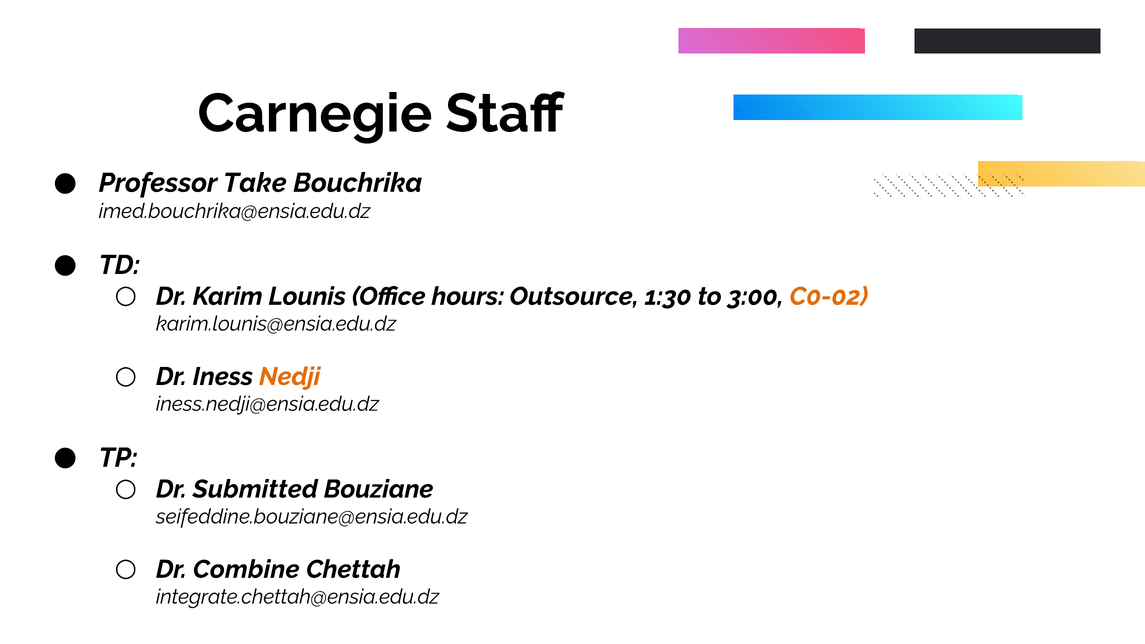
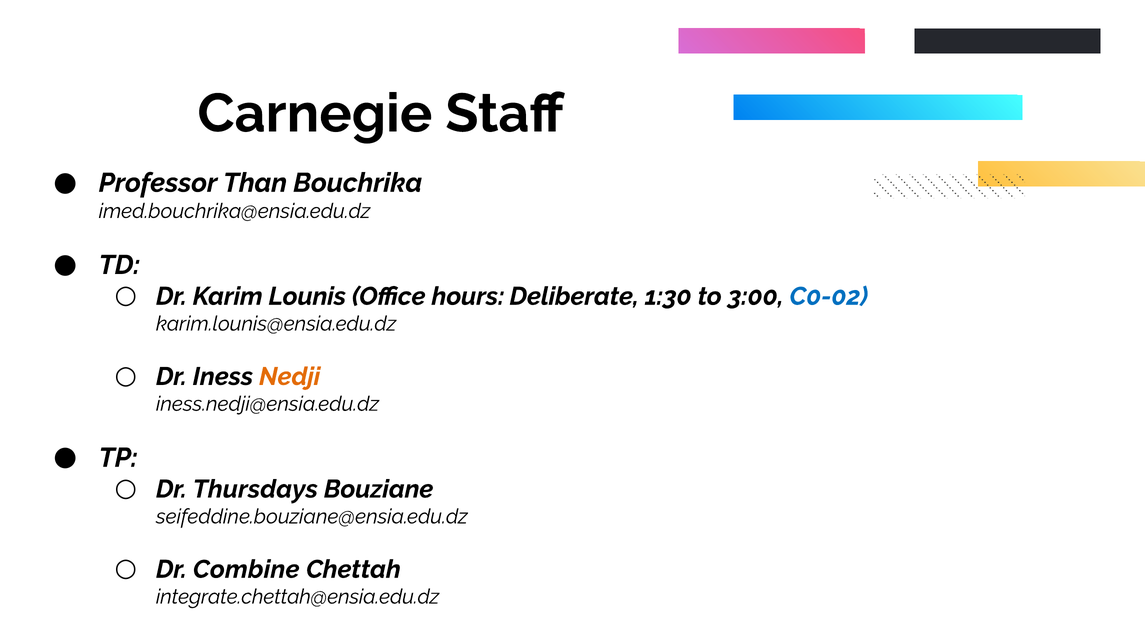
Take: Take -> Than
Outsource: Outsource -> Deliberate
C0-02 colour: orange -> blue
Submitted: Submitted -> Thursdays
